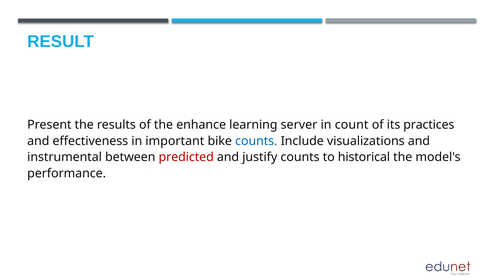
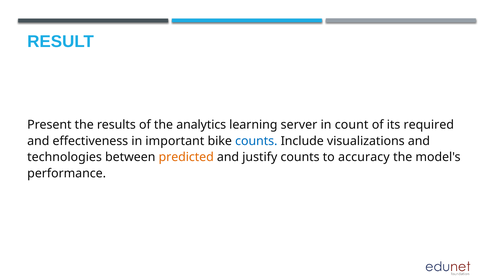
enhance: enhance -> analytics
practices: practices -> required
instrumental: instrumental -> technologies
predicted colour: red -> orange
historical: historical -> accuracy
